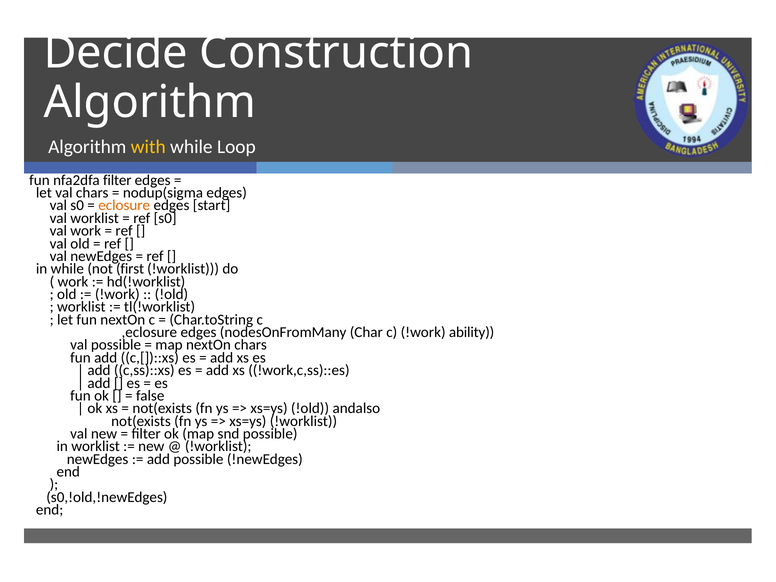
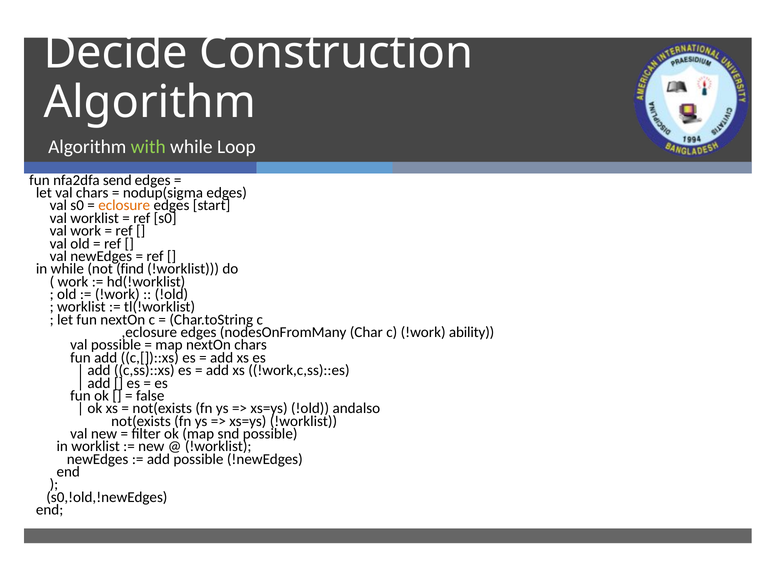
with colour: yellow -> light green
nfa2dfa filter: filter -> send
first: first -> find
